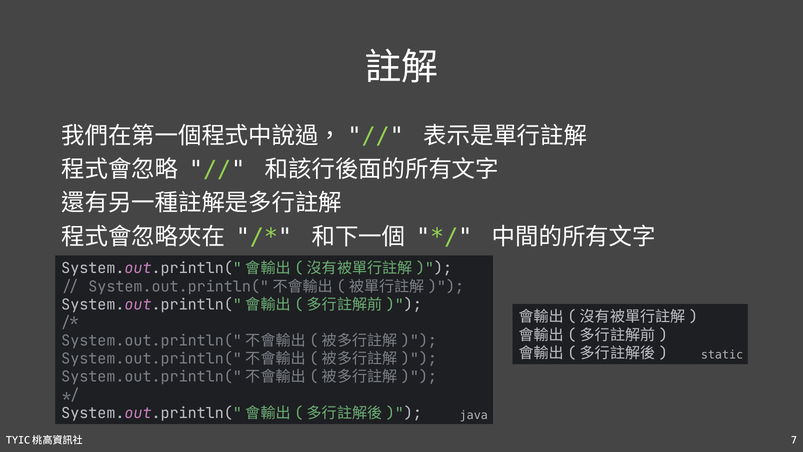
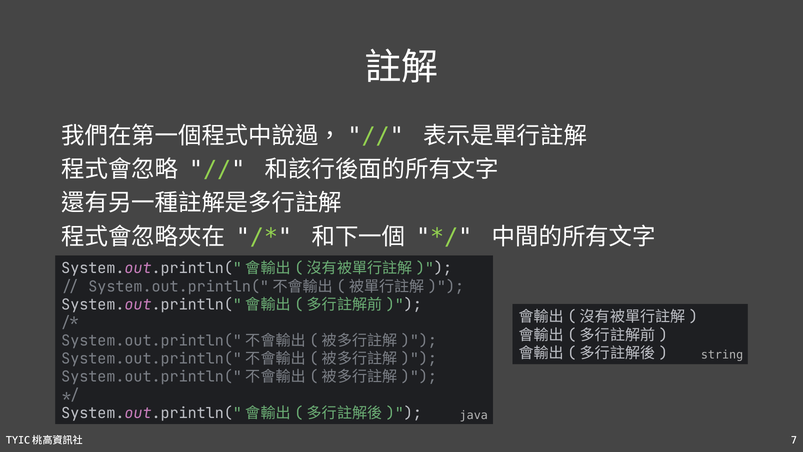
static: static -> string
